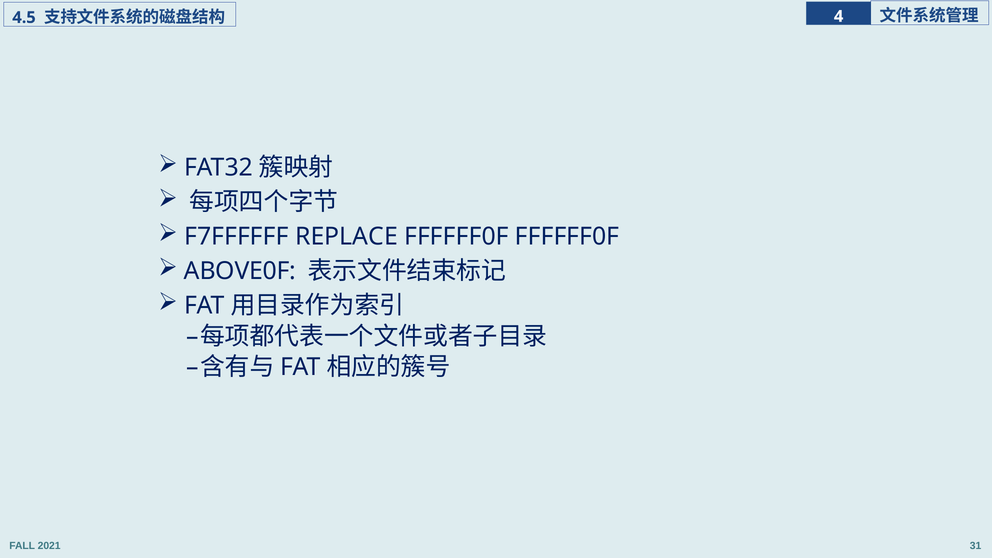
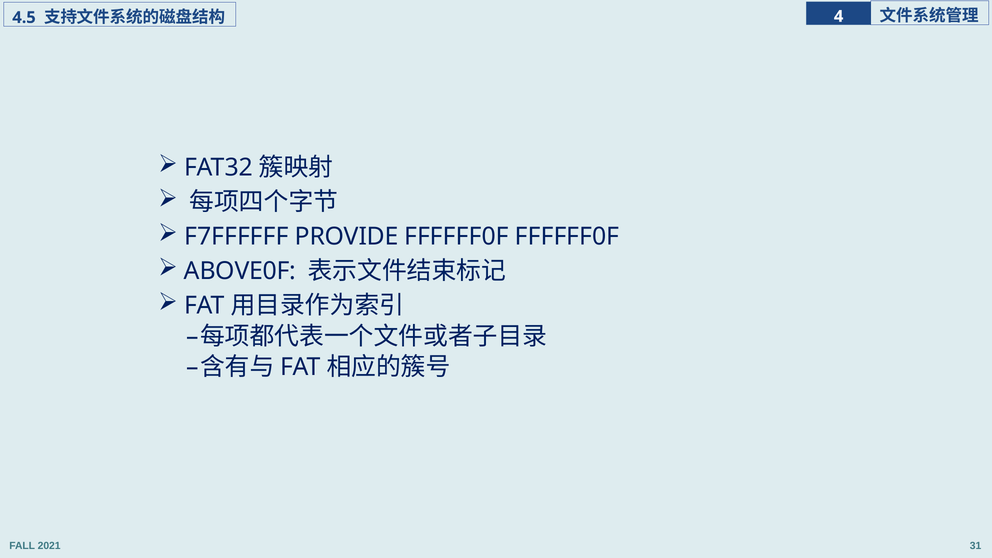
REPLACE: REPLACE -> PROVIDE
